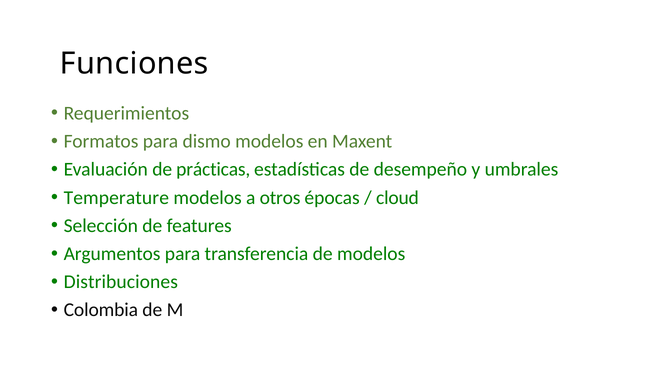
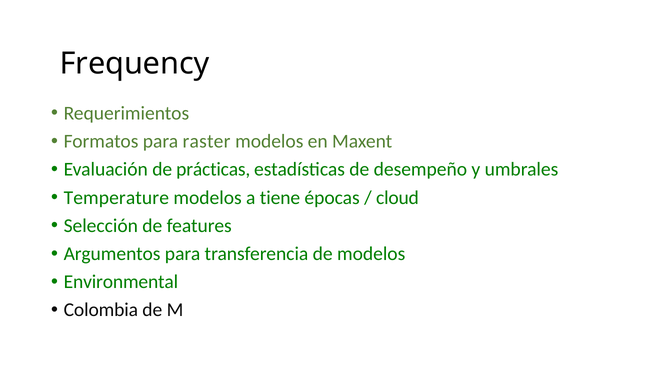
Funciones: Funciones -> Frequency
dismo: dismo -> raster
otros: otros -> tiene
Distribuciones: Distribuciones -> Environmental
